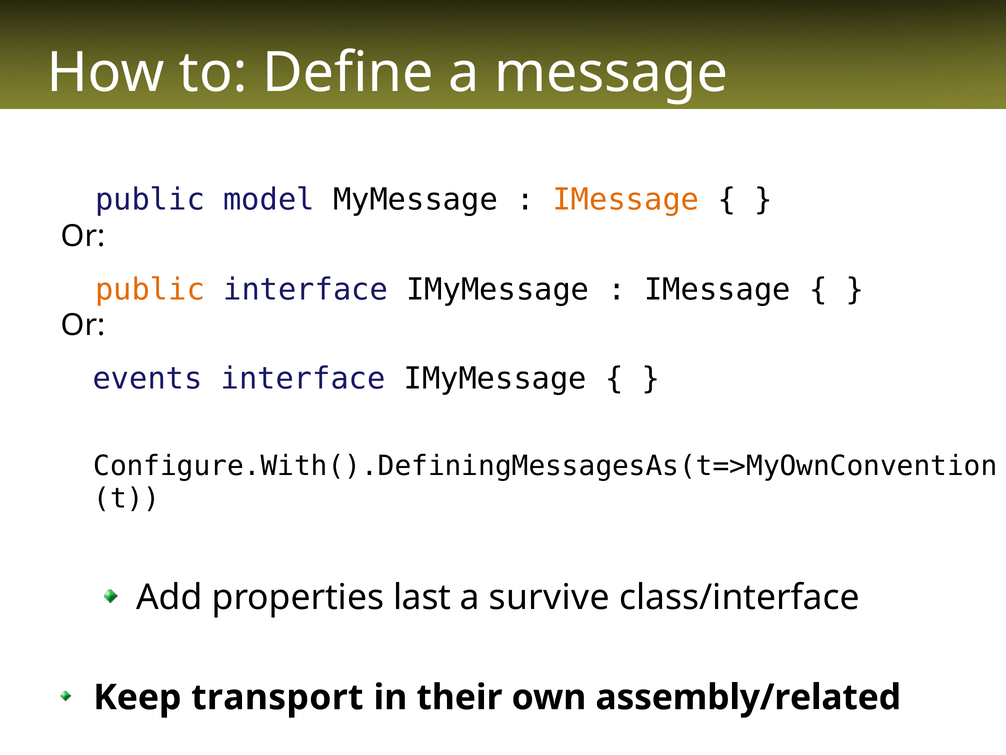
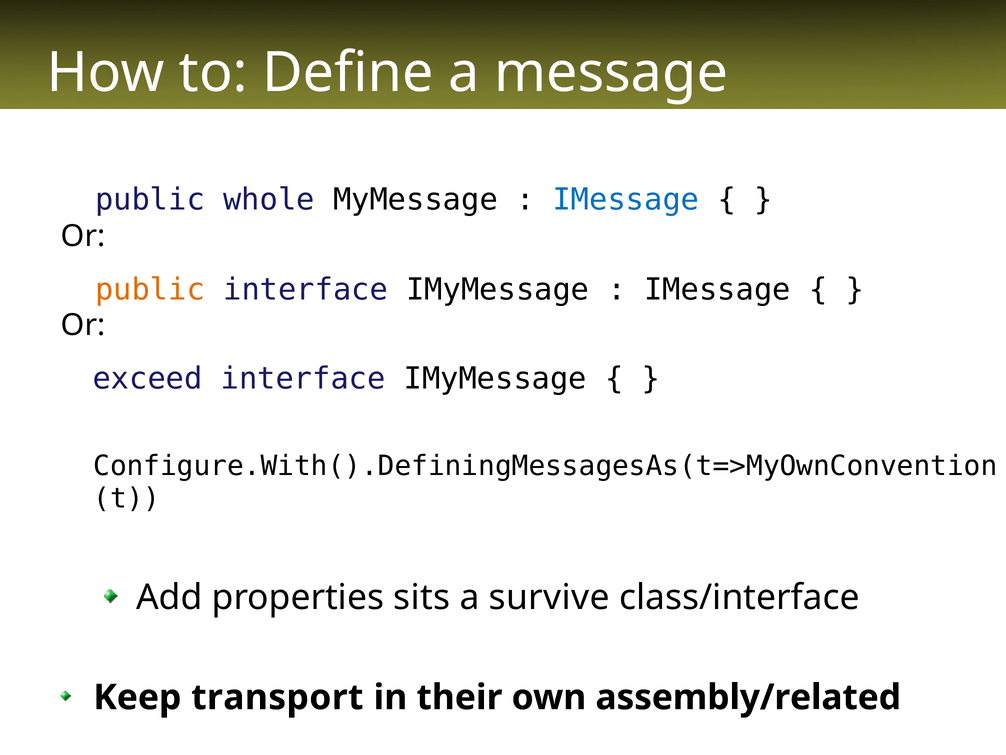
model: model -> whole
IMessage at (626, 199) colour: orange -> blue
events: events -> exceed
last: last -> sits
